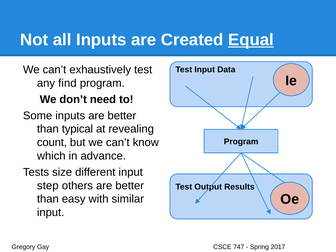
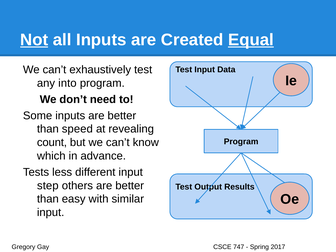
Not underline: none -> present
find: find -> into
typical: typical -> speed
size: size -> less
